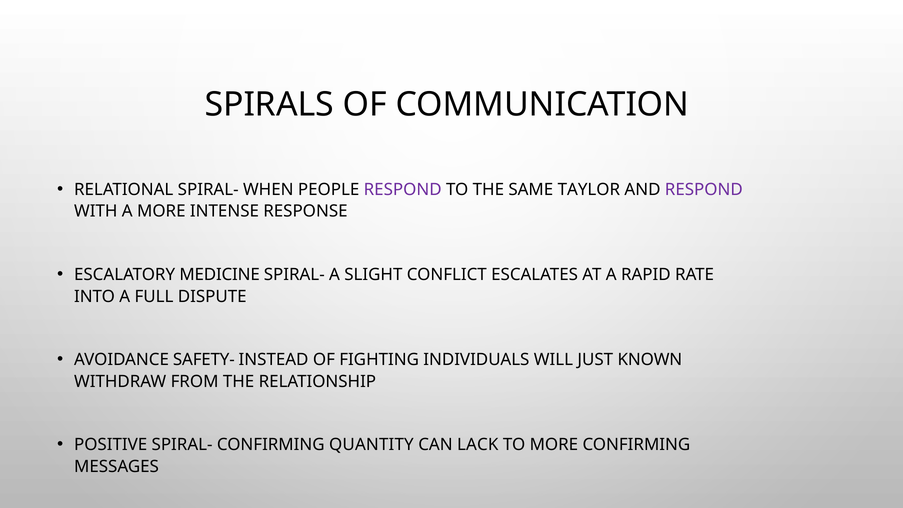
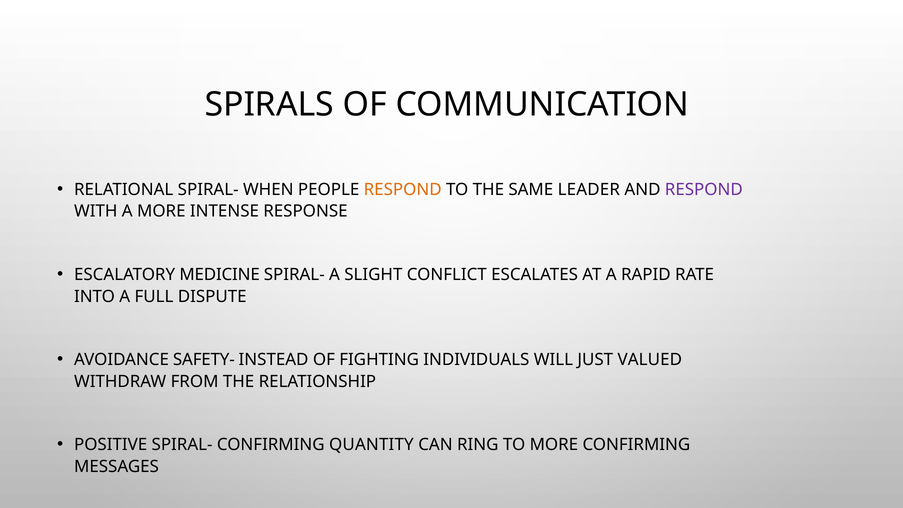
RESPOND at (403, 189) colour: purple -> orange
TAYLOR: TAYLOR -> LEADER
KNOWN: KNOWN -> VALUED
LACK: LACK -> RING
